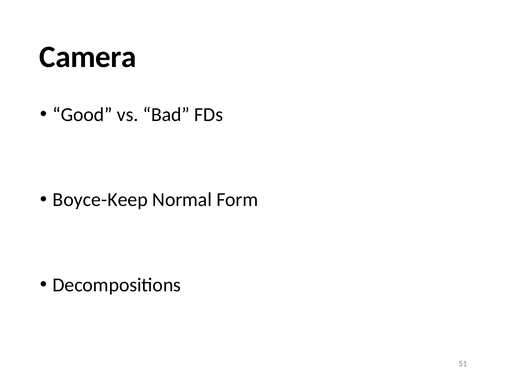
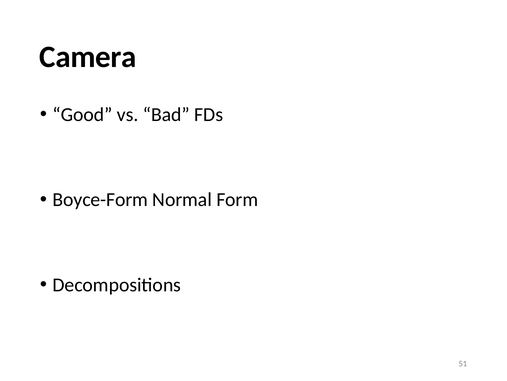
Boyce-Keep: Boyce-Keep -> Boyce-Form
